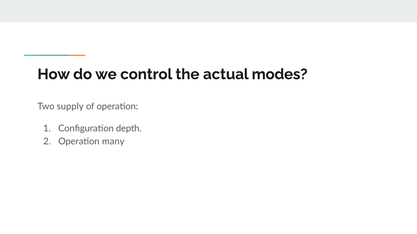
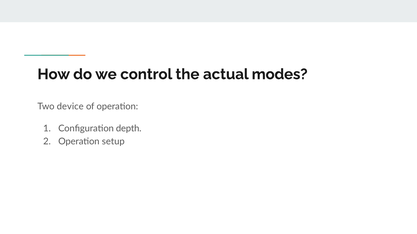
supply: supply -> device
many: many -> setup
